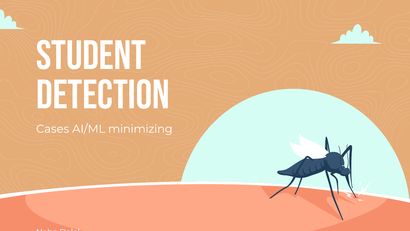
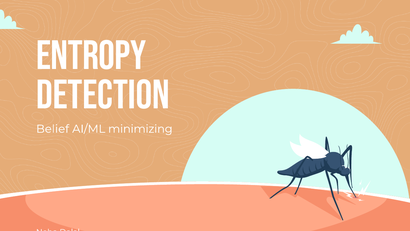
STUDENT at (91, 56): STUDENT -> ENTROPY
Cases: Cases -> Belief
